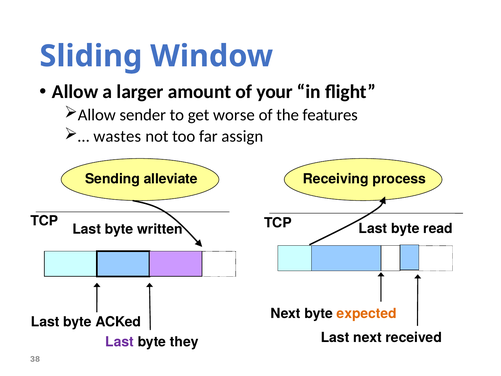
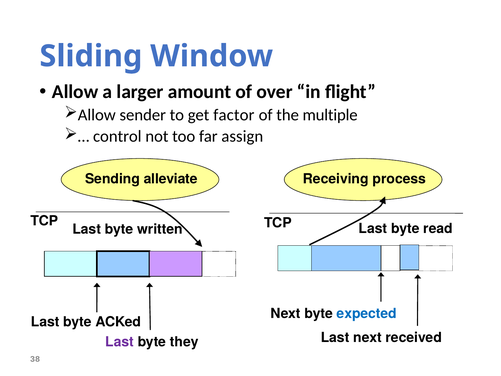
your: your -> over
worse: worse -> factor
features: features -> multiple
wastes: wastes -> control
expected colour: orange -> blue
